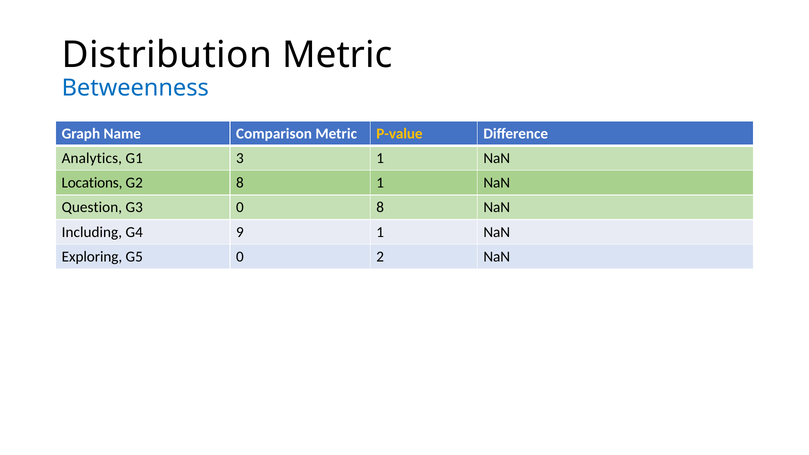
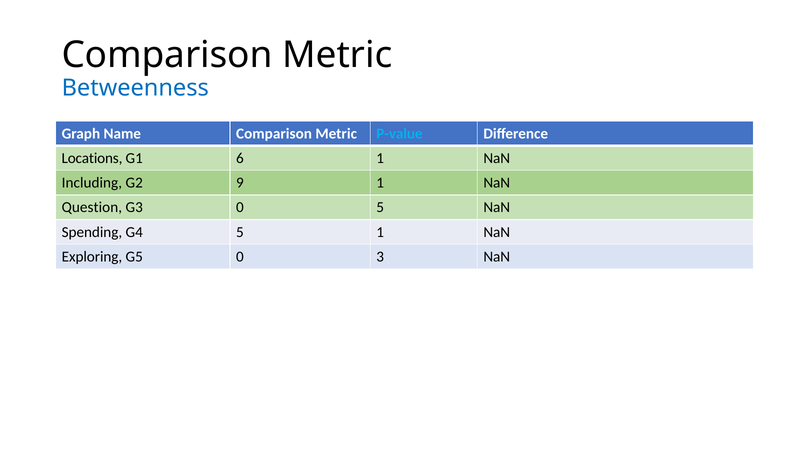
Distribution at (167, 55): Distribution -> Comparison
P-value colour: yellow -> light blue
Analytics: Analytics -> Locations
3: 3 -> 6
Locations: Locations -> Including
G2 8: 8 -> 9
0 8: 8 -> 5
Including: Including -> Spending
G4 9: 9 -> 5
2: 2 -> 3
